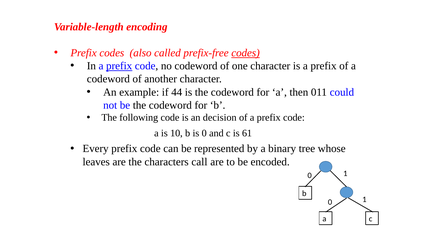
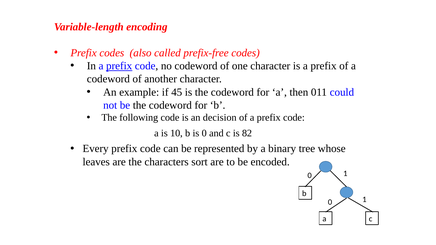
codes at (246, 53) underline: present -> none
44: 44 -> 45
61: 61 -> 82
call: call -> sort
